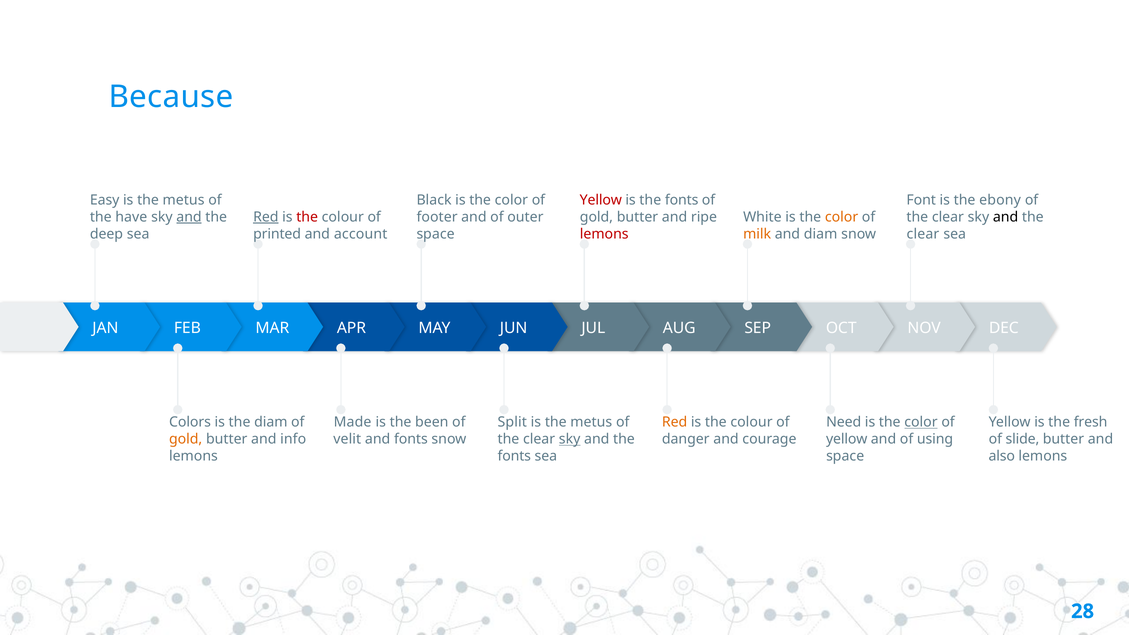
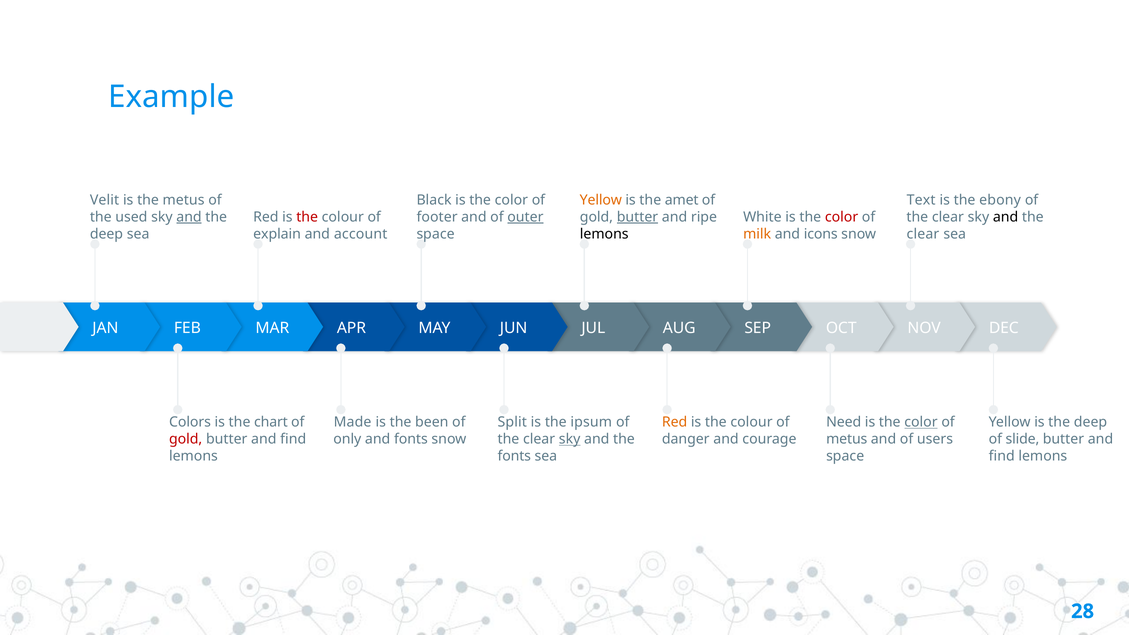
Because: Because -> Example
Easy: Easy -> Velit
Yellow at (601, 200) colour: red -> orange
is the fonts: fonts -> amet
Font: Font -> Text
have: have -> used
Red at (266, 217) underline: present -> none
outer underline: none -> present
butter at (637, 217) underline: none -> present
color at (842, 217) colour: orange -> red
printed: printed -> explain
lemons at (604, 234) colour: red -> black
and diam: diam -> icons
the diam: diam -> chart
metus at (591, 422): metus -> ipsum
is the fresh: fresh -> deep
gold at (186, 439) colour: orange -> red
info at (293, 439): info -> find
velit: velit -> only
yellow at (847, 439): yellow -> metus
using: using -> users
also at (1002, 456): also -> find
